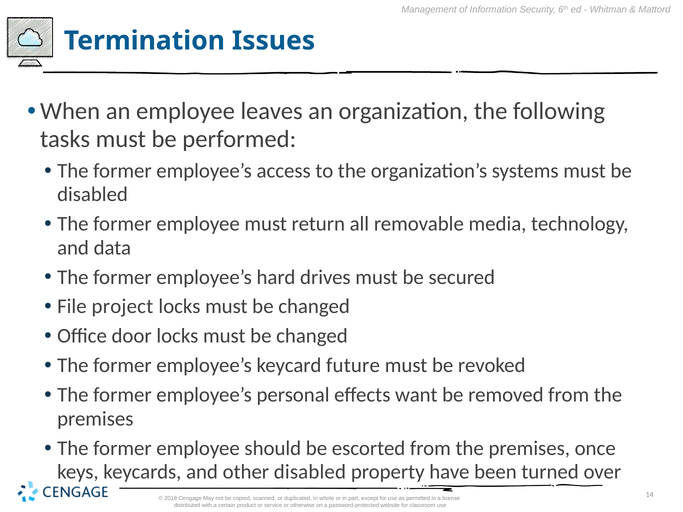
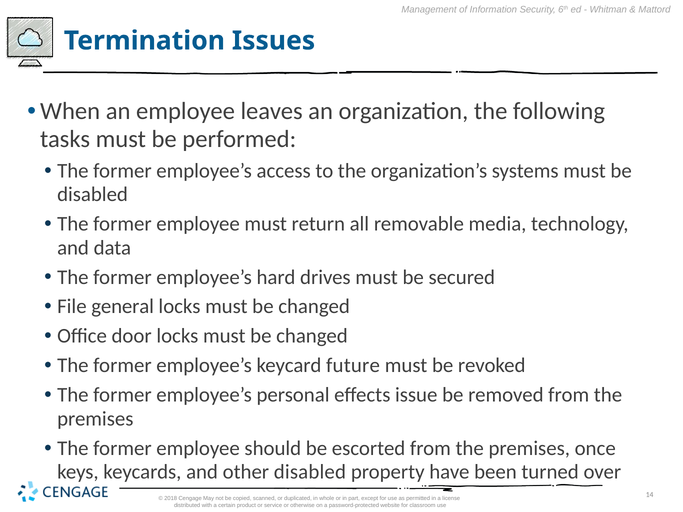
project: project -> general
want: want -> issue
